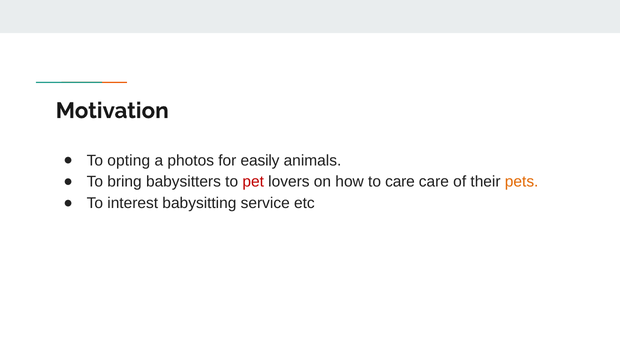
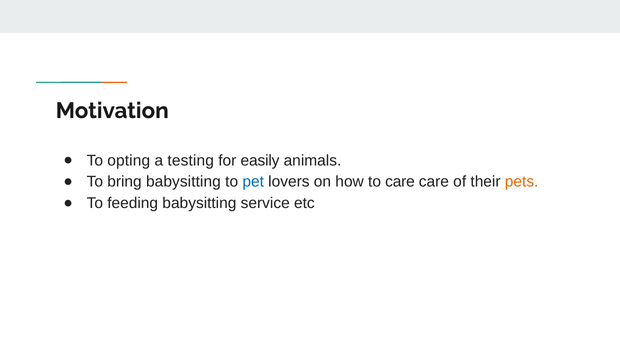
photos: photos -> testing
bring babysitters: babysitters -> babysitting
pet colour: red -> blue
interest: interest -> feeding
